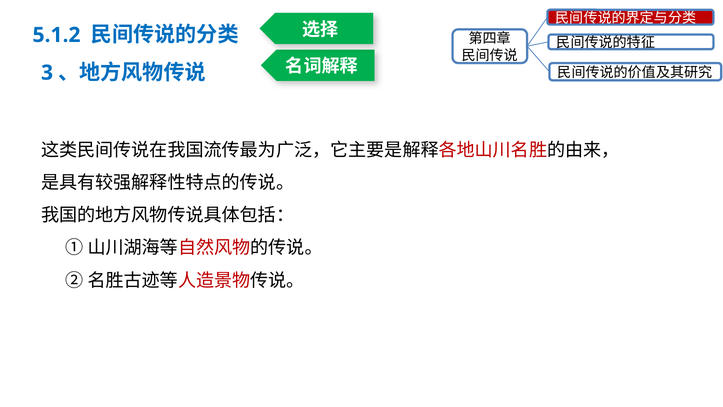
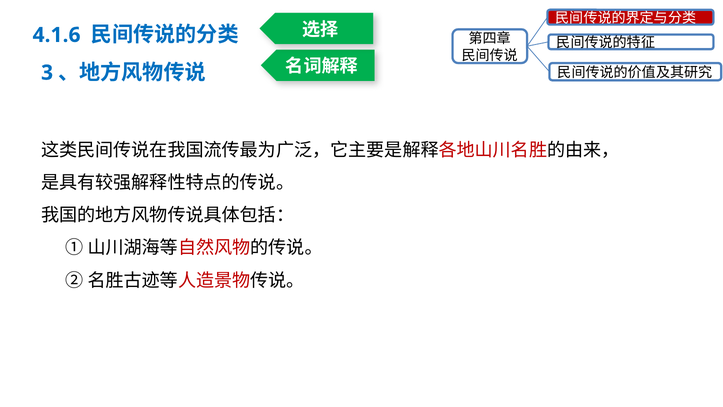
5.1.2: 5.1.2 -> 4.1.6
